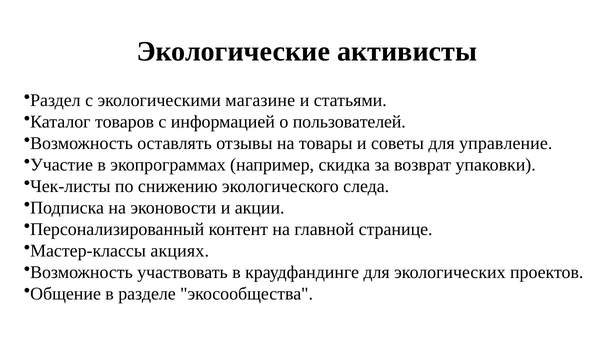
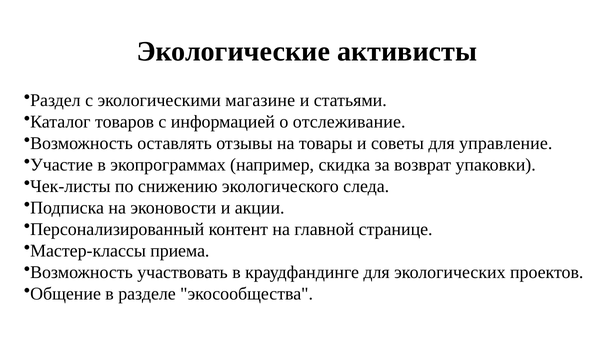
пользователей: пользователей -> отслеживание
акциях: акциях -> приема
